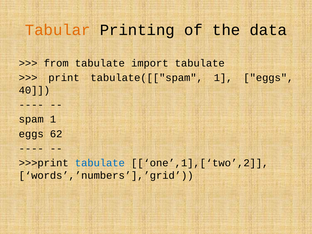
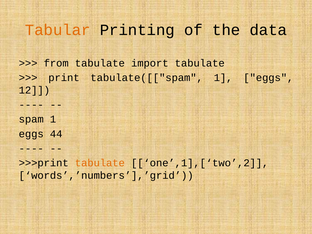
40: 40 -> 12
62: 62 -> 44
tabulate at (100, 163) colour: blue -> orange
